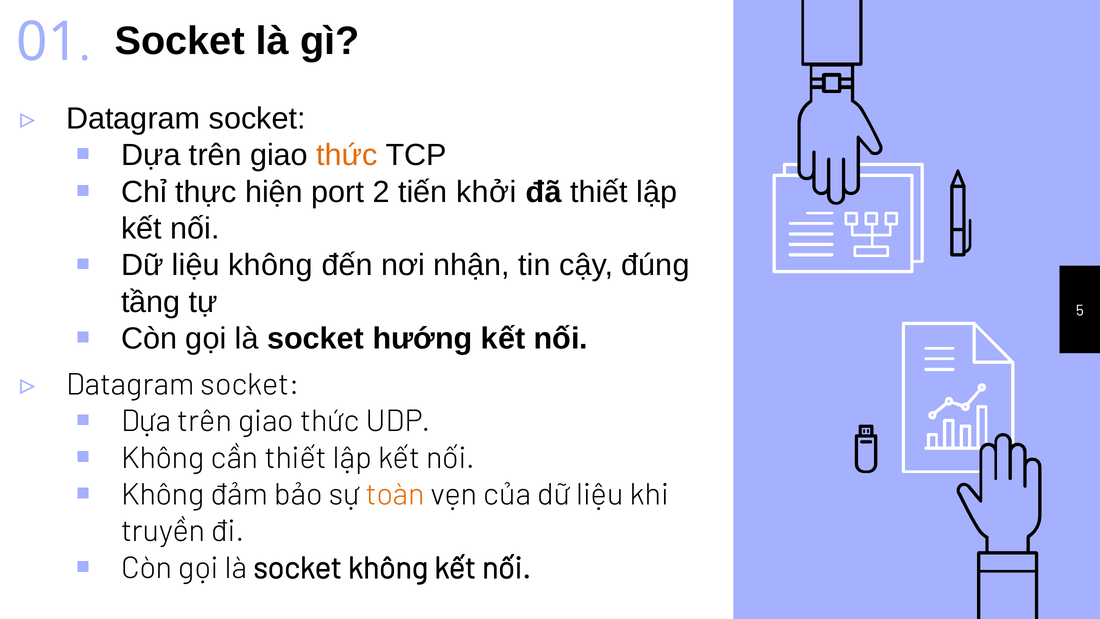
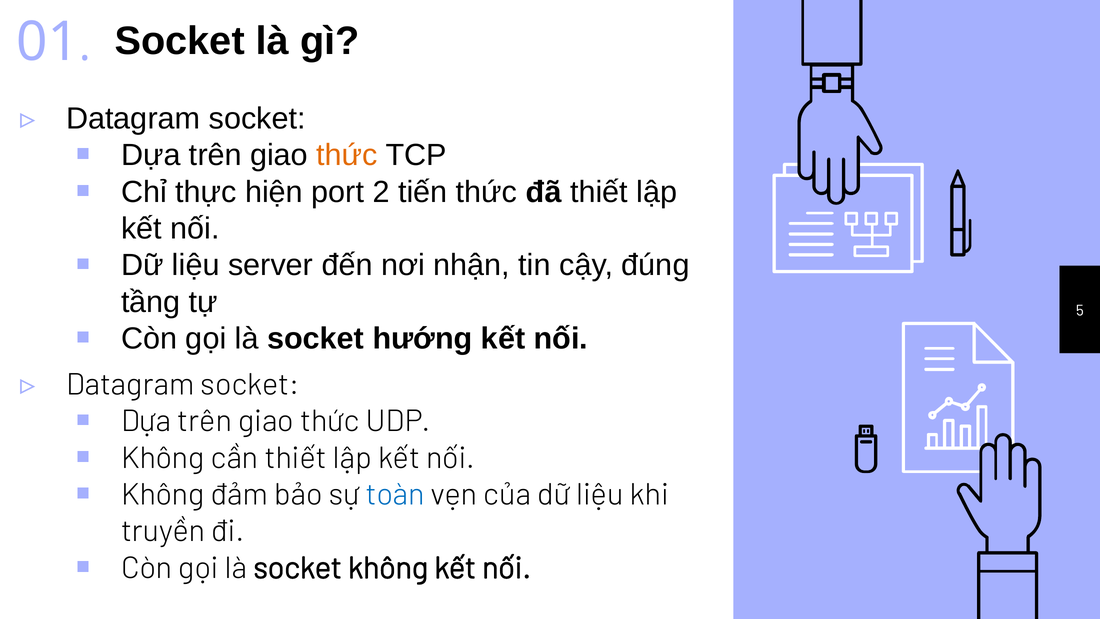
tiến khởi: khởi -> thức
liệu không: không -> server
toàn colour: orange -> blue
